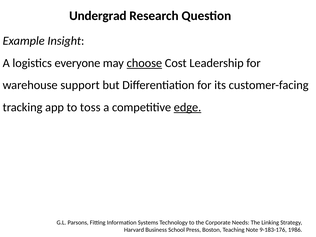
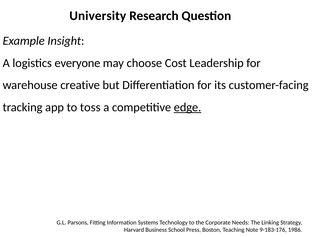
Undergrad: Undergrad -> University
choose underline: present -> none
support: support -> creative
